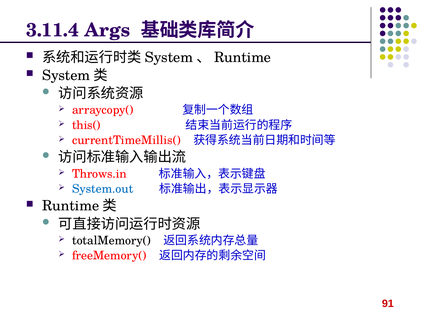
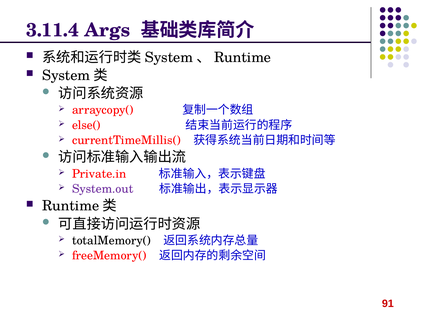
this(: this( -> else(
Throws.in: Throws.in -> Private.in
System.out colour: blue -> purple
